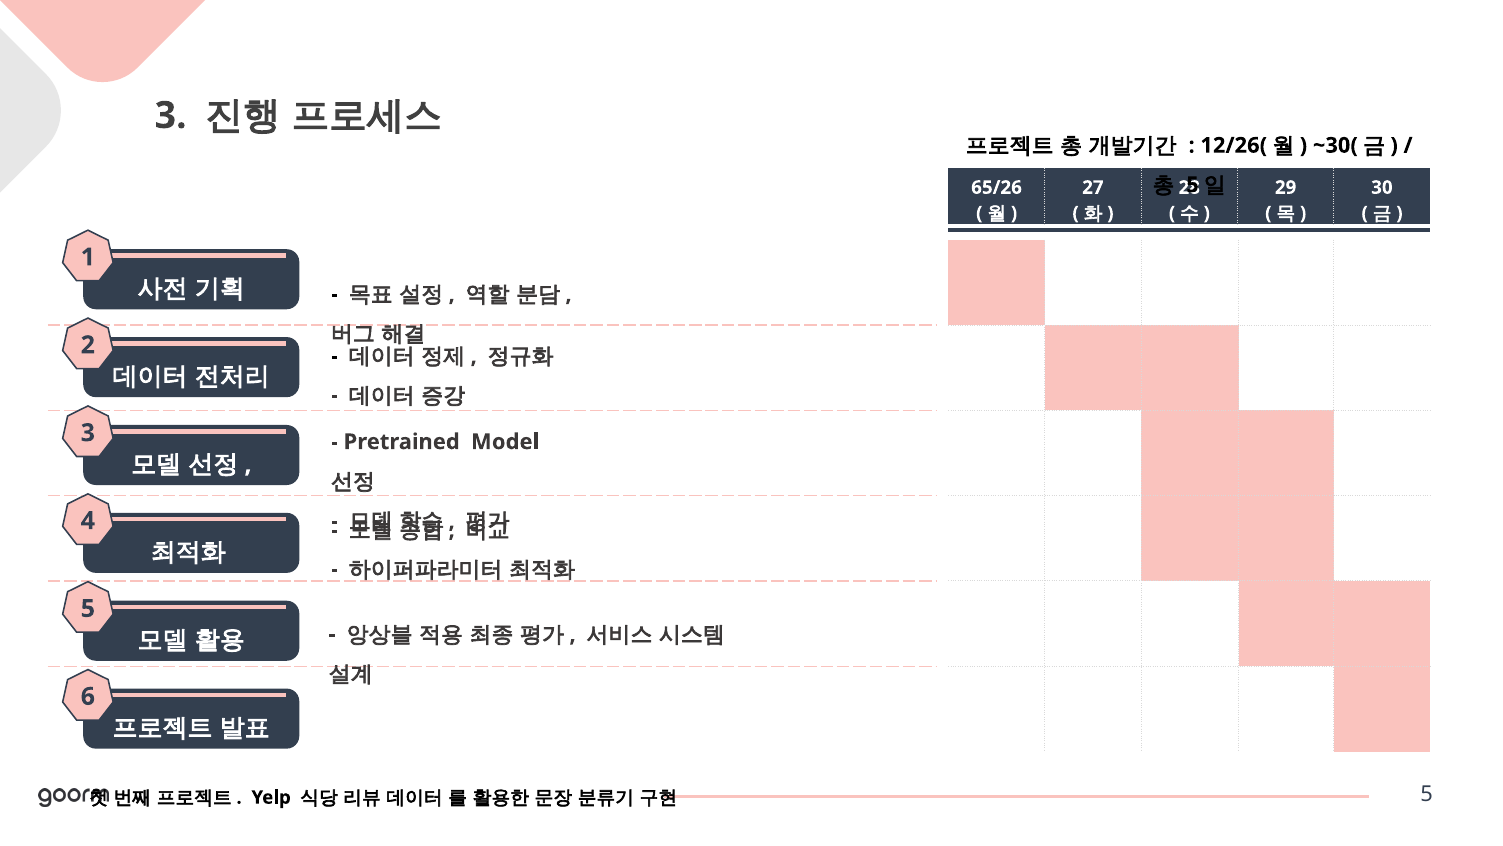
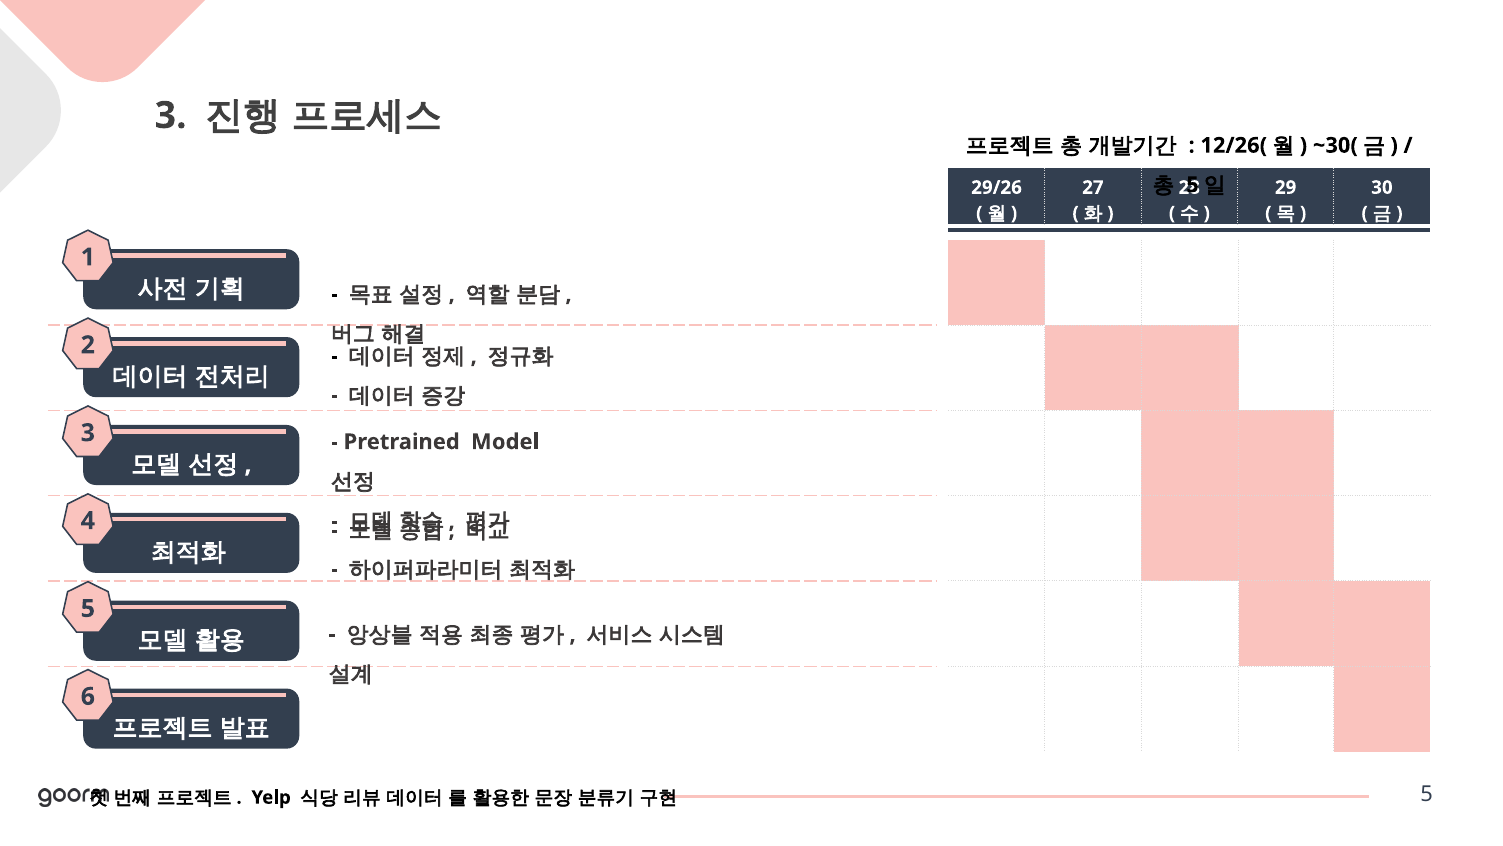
65/26: 65/26 -> 29/26
